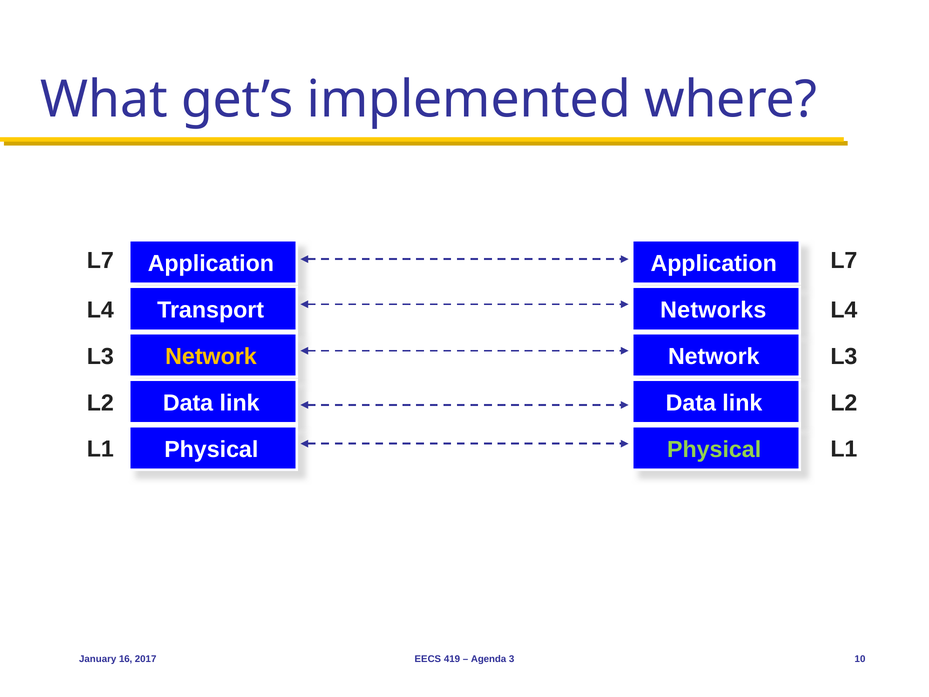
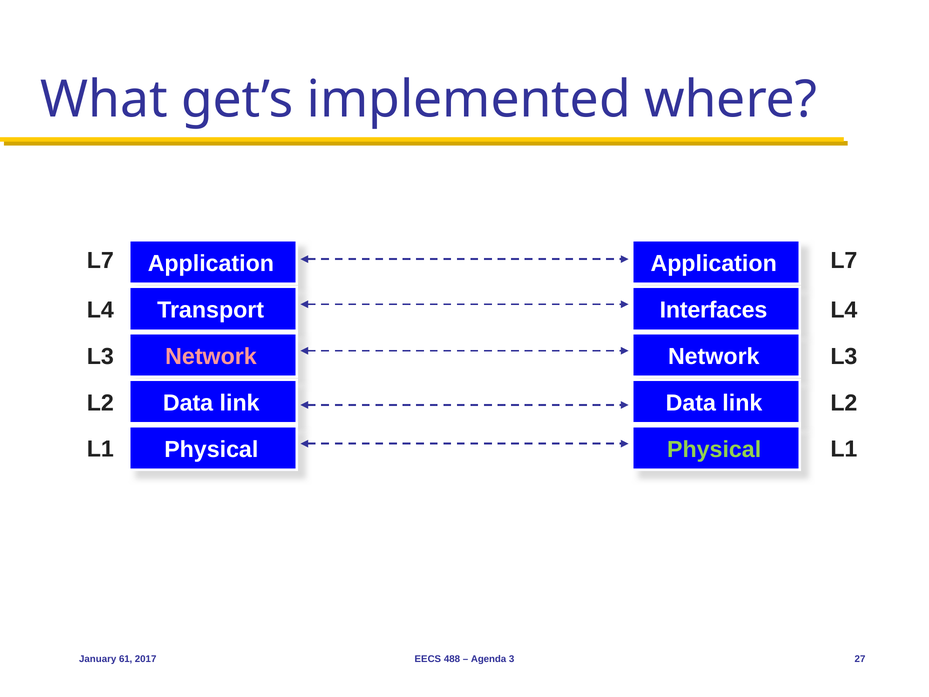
Networks: Networks -> Interfaces
Network at (211, 357) colour: yellow -> pink
16: 16 -> 61
419: 419 -> 488
10: 10 -> 27
